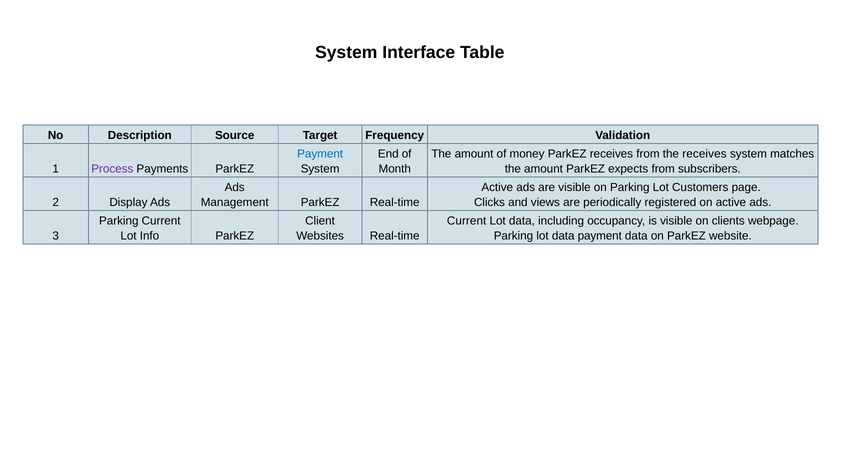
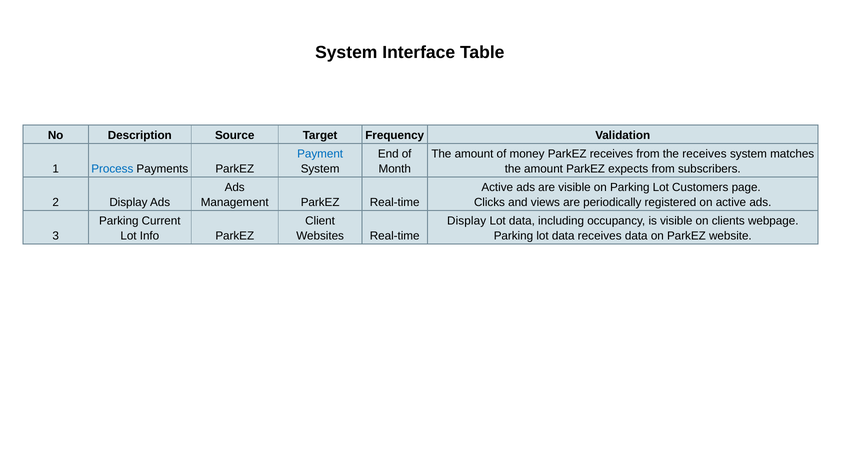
Process colour: purple -> blue
Current at (467, 221): Current -> Display
data payment: payment -> receives
